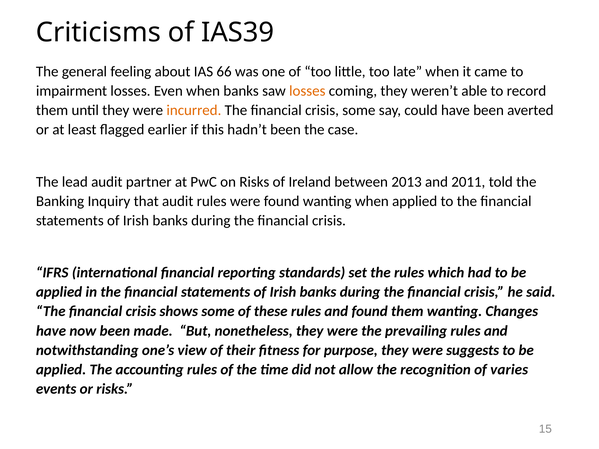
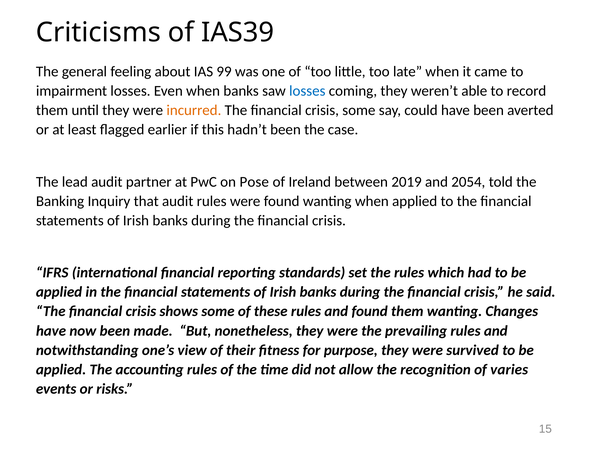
66: 66 -> 99
losses at (307, 91) colour: orange -> blue
on Risks: Risks -> Pose
2013: 2013 -> 2019
2011: 2011 -> 2054
suggests: suggests -> survived
